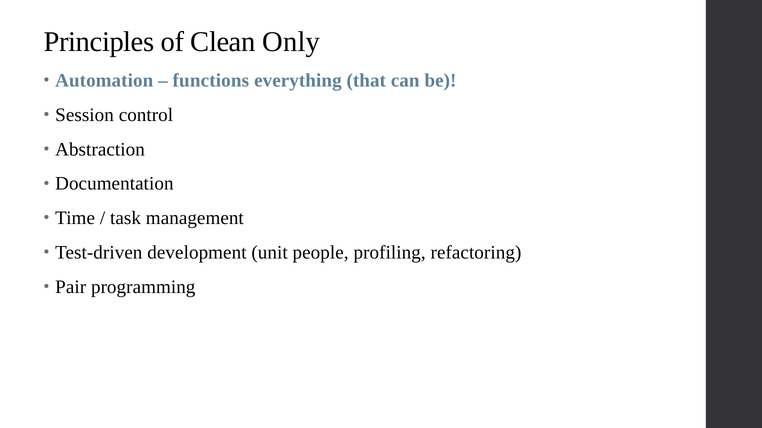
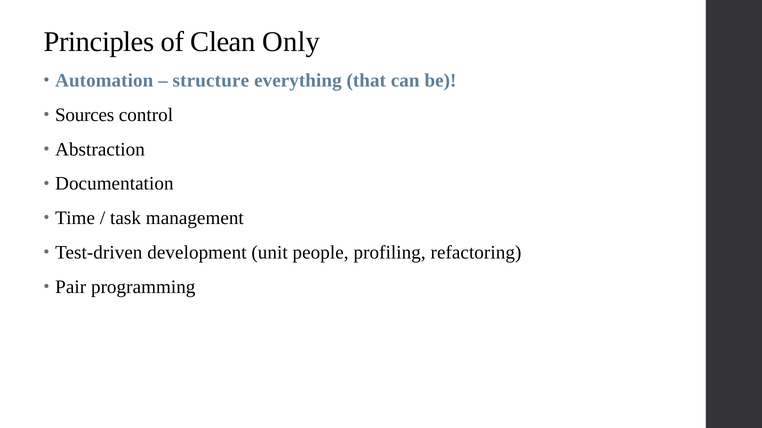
functions: functions -> structure
Session: Session -> Sources
